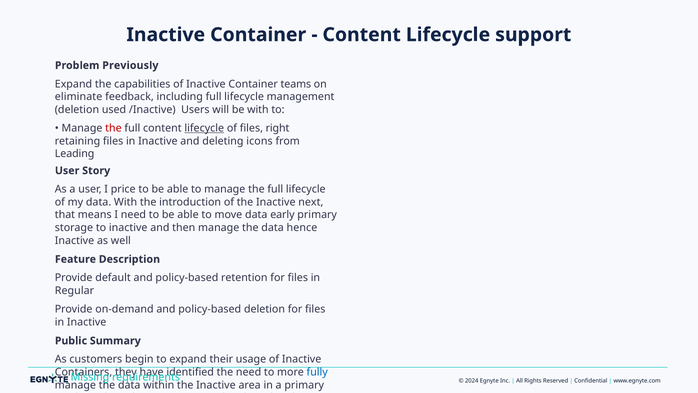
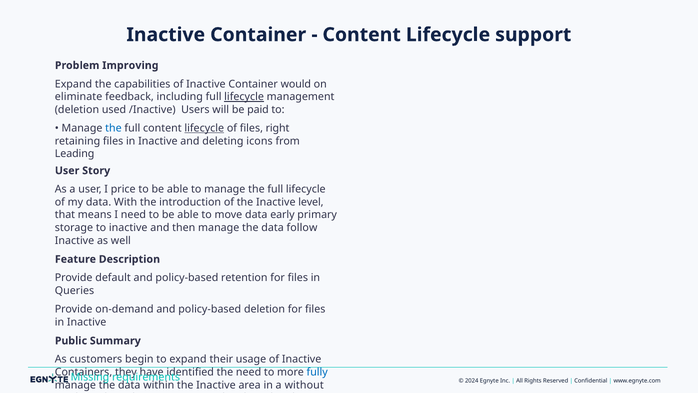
Previously: Previously -> Improving
teams: teams -> would
lifecycle at (244, 97) underline: none -> present
be with: with -> paid
the at (113, 128) colour: red -> blue
next: next -> level
hence: hence -> follow
Regular: Regular -> Queries
a primary: primary -> without
